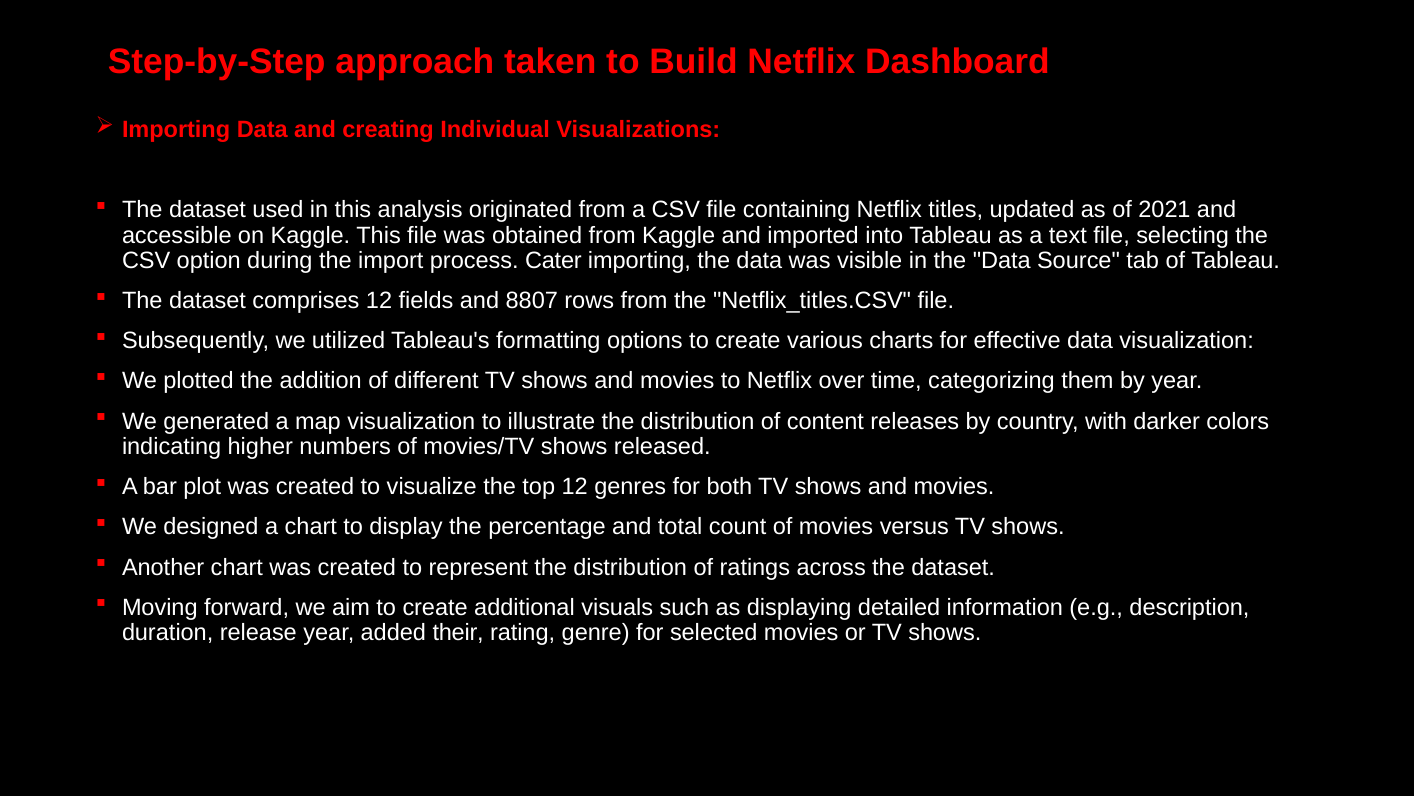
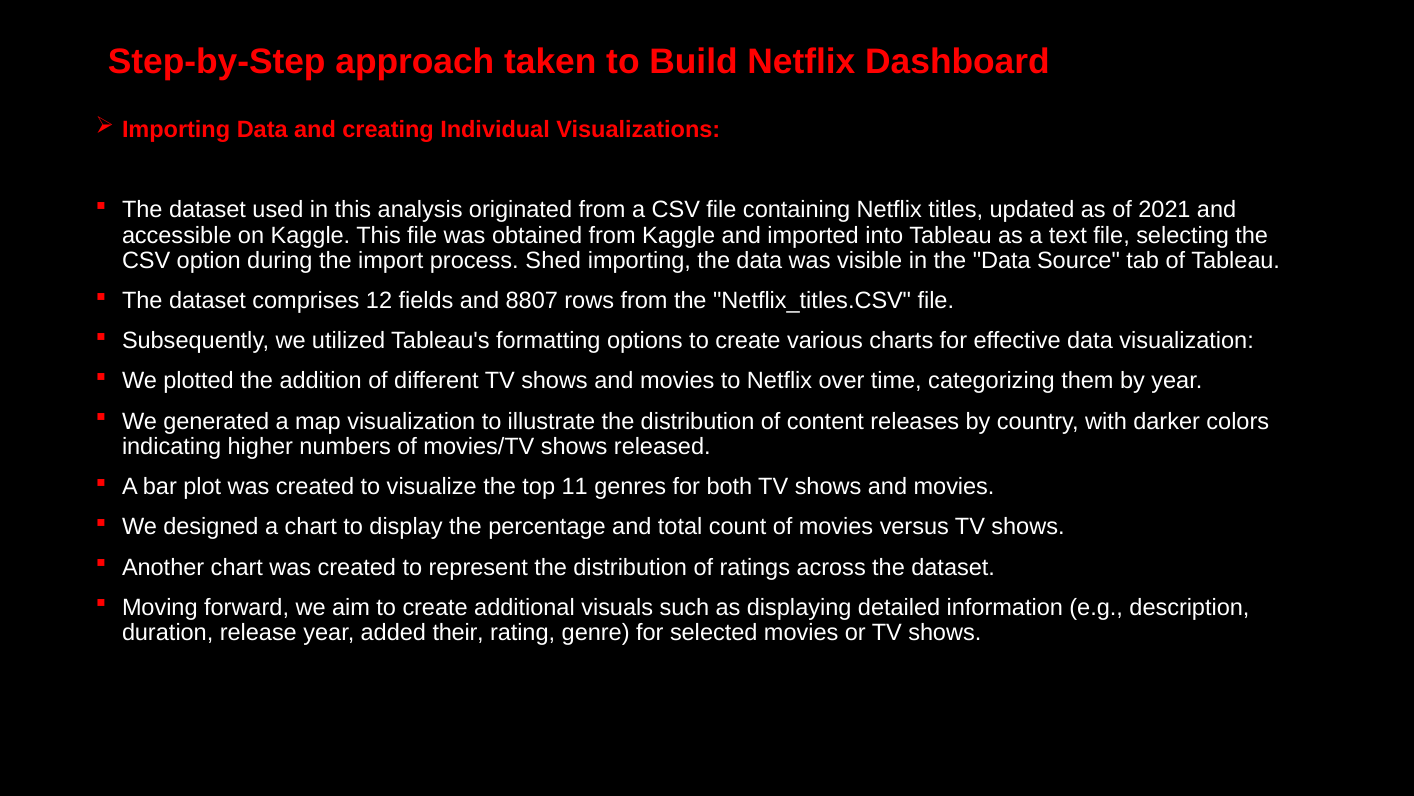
Cater: Cater -> Shed
top 12: 12 -> 11
